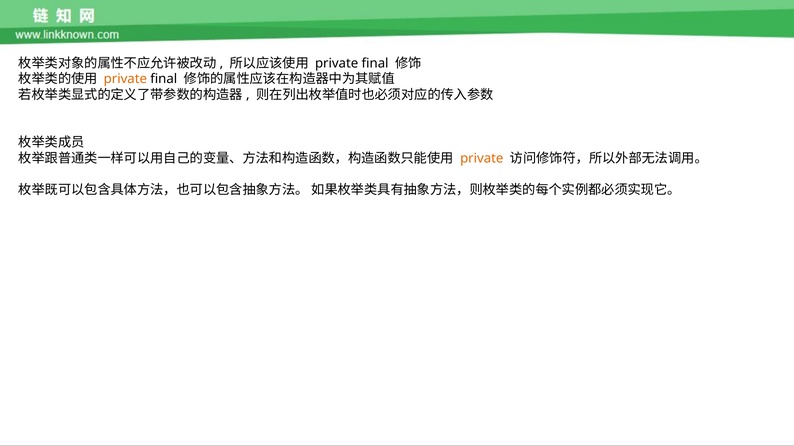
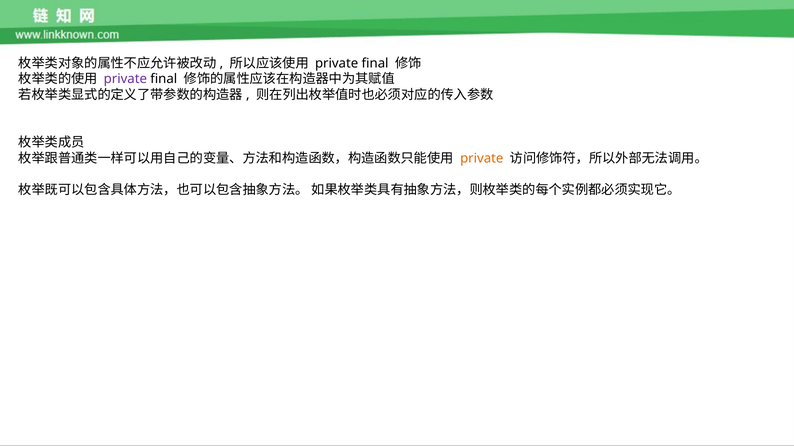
private at (125, 79) colour: orange -> purple
